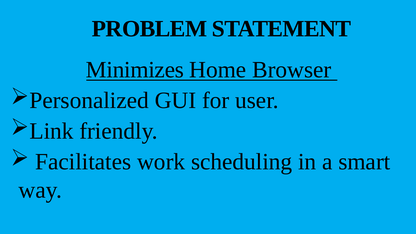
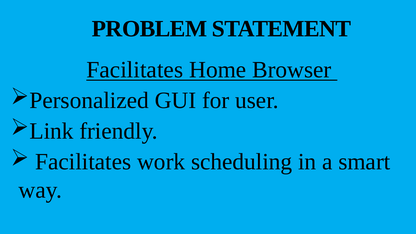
Minimizes at (135, 70): Minimizes -> Facilitates
